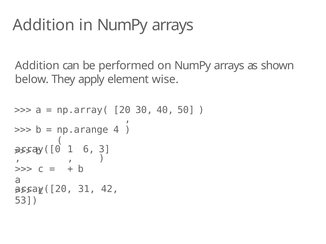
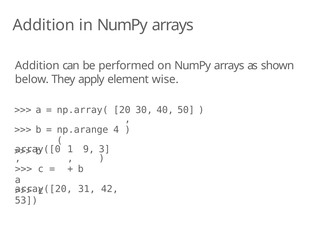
6: 6 -> 9
